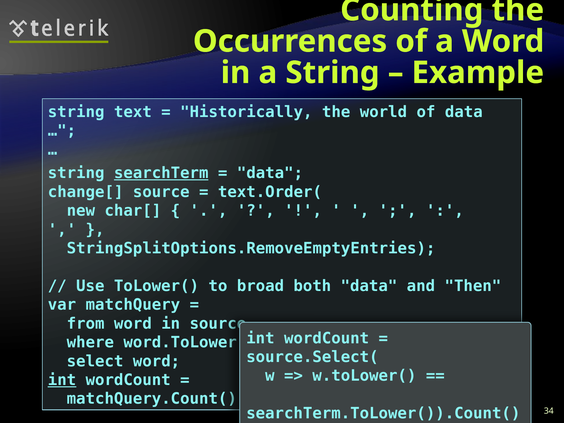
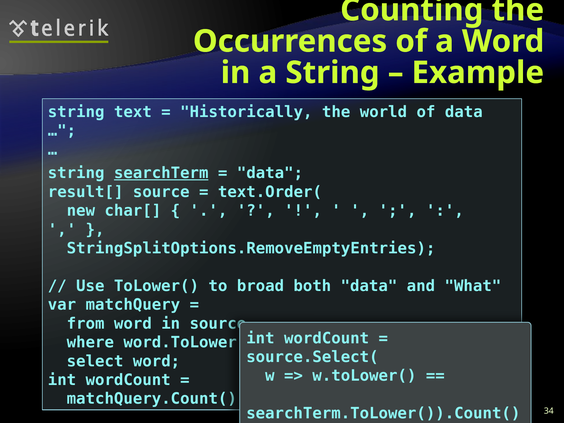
change[: change[ -> result[
Then: Then -> What
int at (62, 380) underline: present -> none
